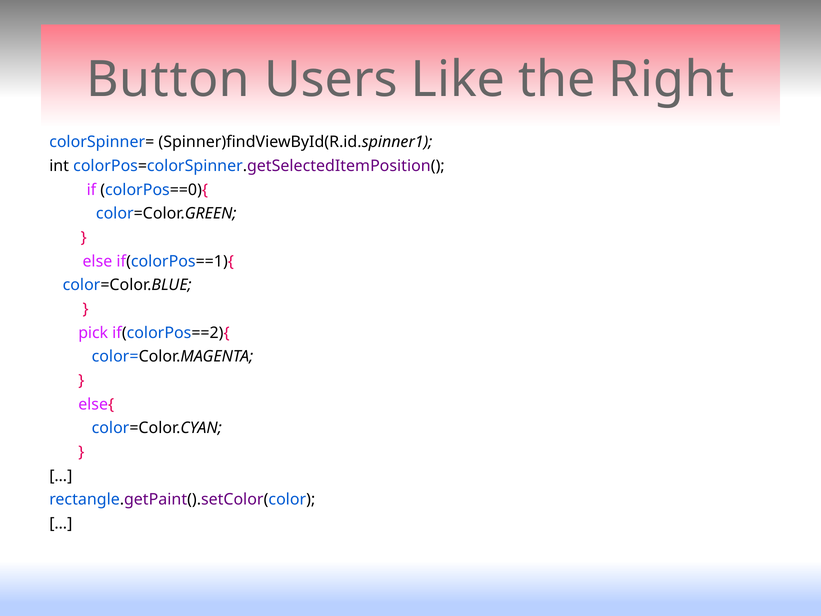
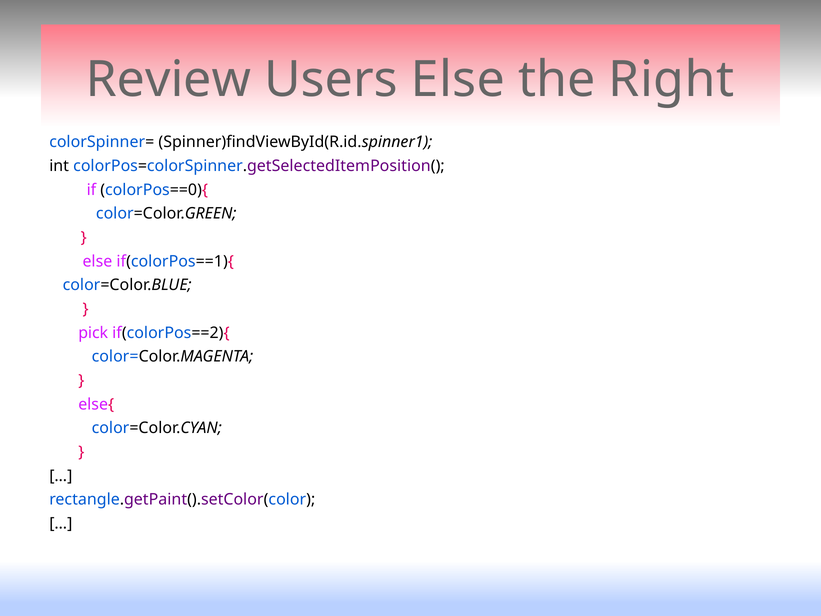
Button: Button -> Review
Users Like: Like -> Else
